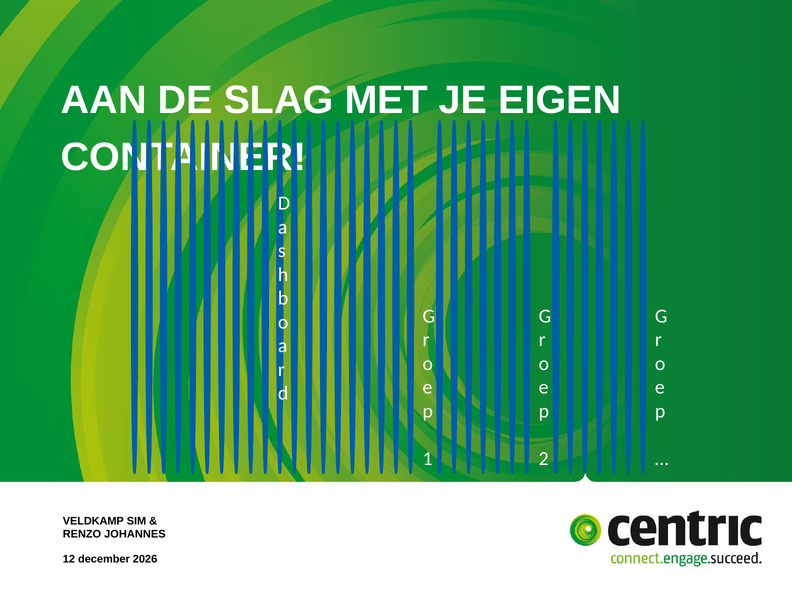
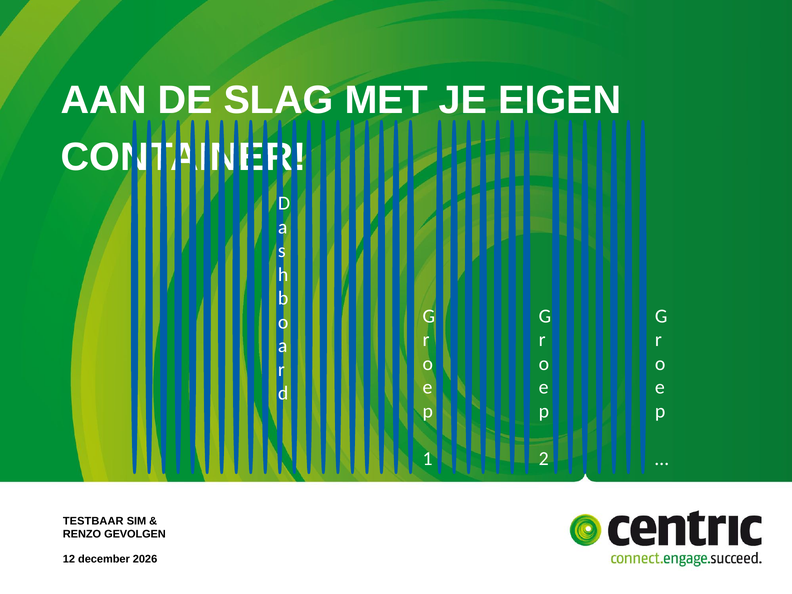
VELDKAMP: VELDKAMP -> TESTBAAR
JOHANNES: JOHANNES -> GEVOLGEN
